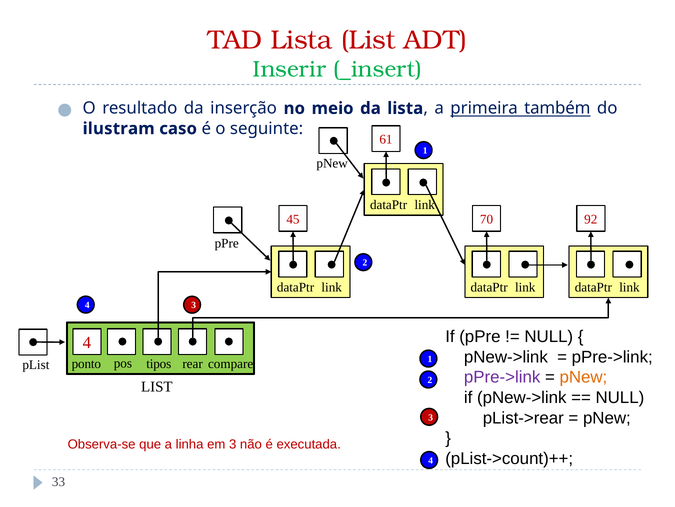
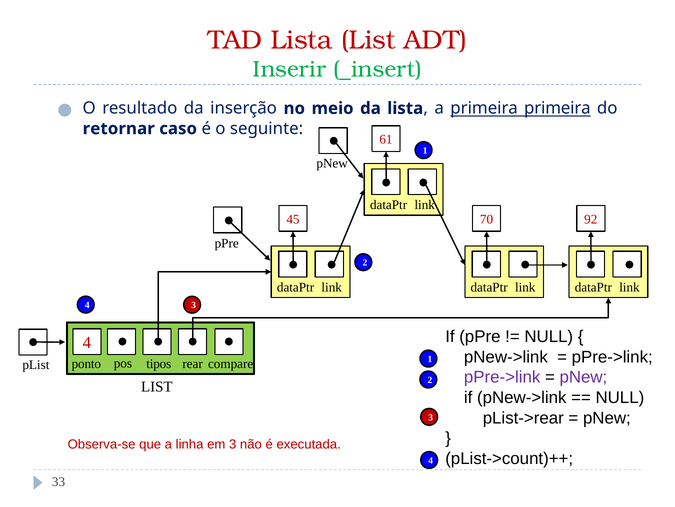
primeira também: também -> primeira
ilustram: ilustram -> retornar
pNew at (583, 377) colour: orange -> purple
